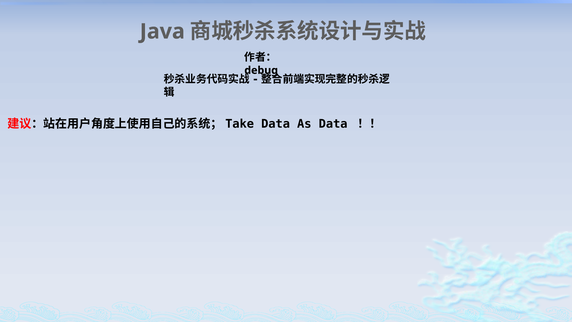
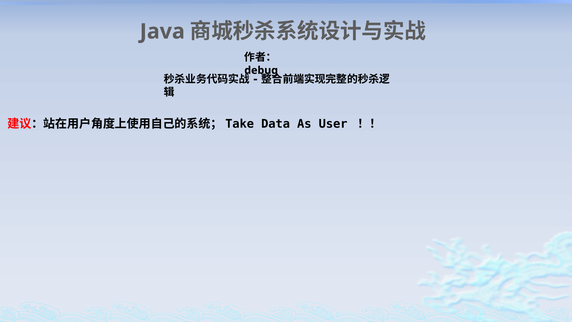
As Data: Data -> User
